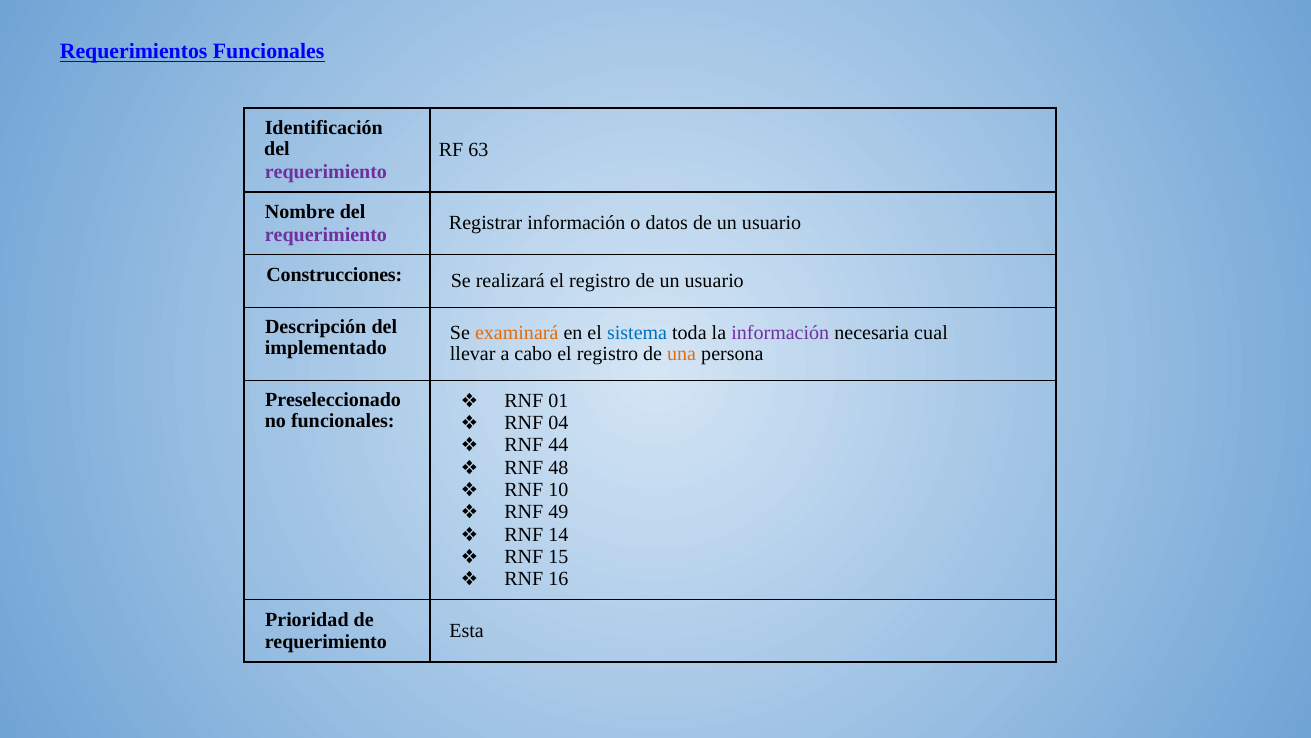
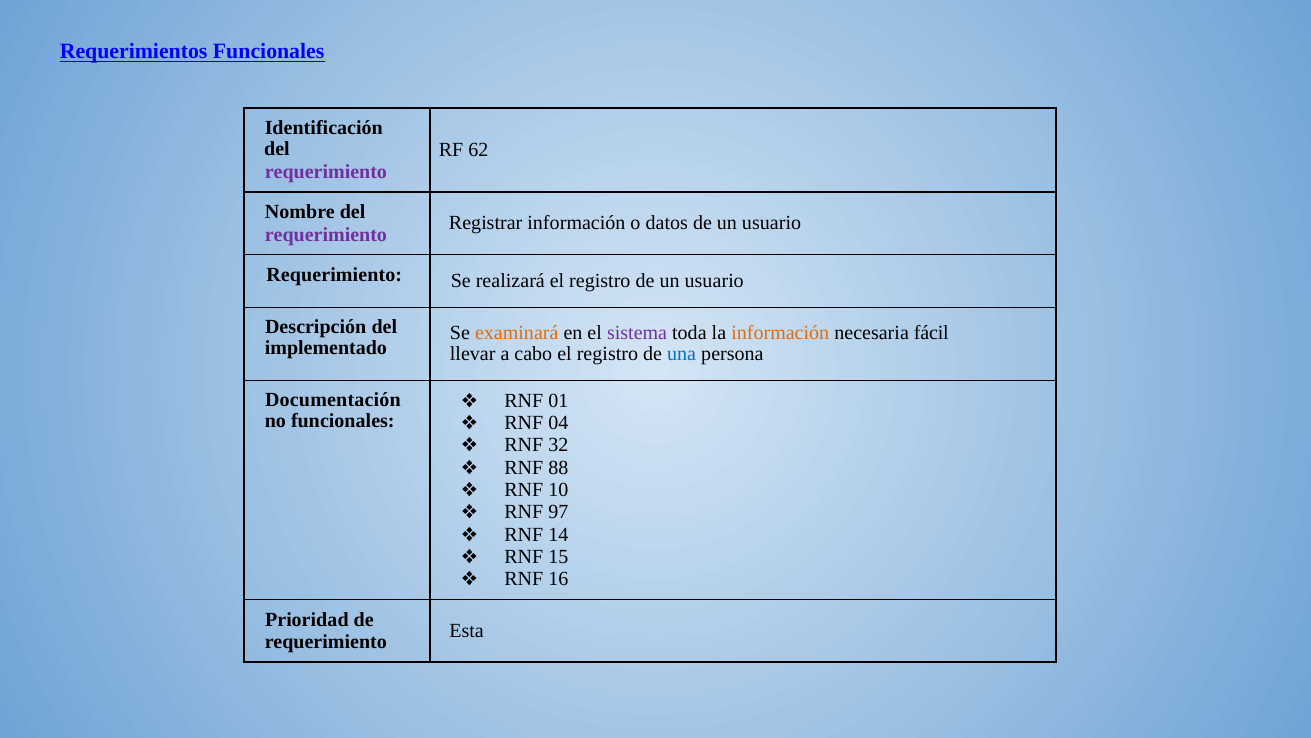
63: 63 -> 62
Construcciones at (334, 275): Construcciones -> Requerimiento
sistema colour: blue -> purple
información at (780, 333) colour: purple -> orange
cual: cual -> fácil
una colour: orange -> blue
Preseleccionado: Preseleccionado -> Documentación
44: 44 -> 32
48: 48 -> 88
49: 49 -> 97
